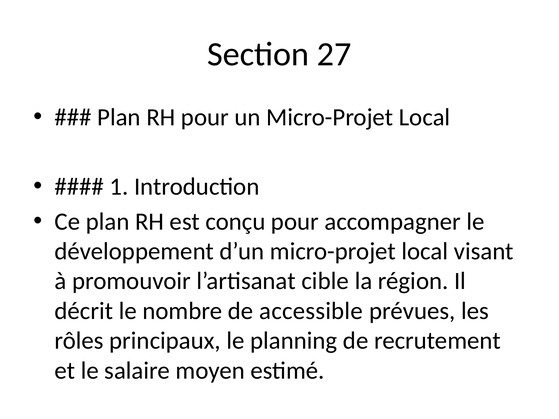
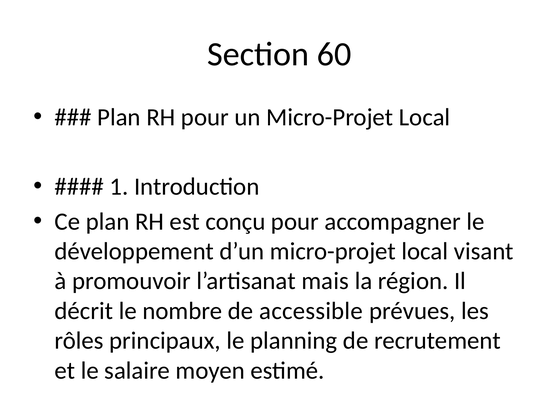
27: 27 -> 60
cible: cible -> mais
